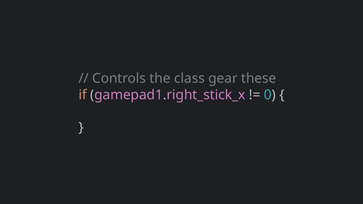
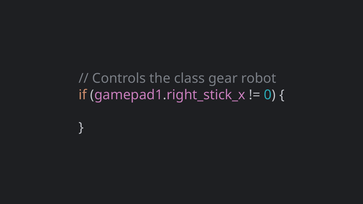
these: these -> robot
